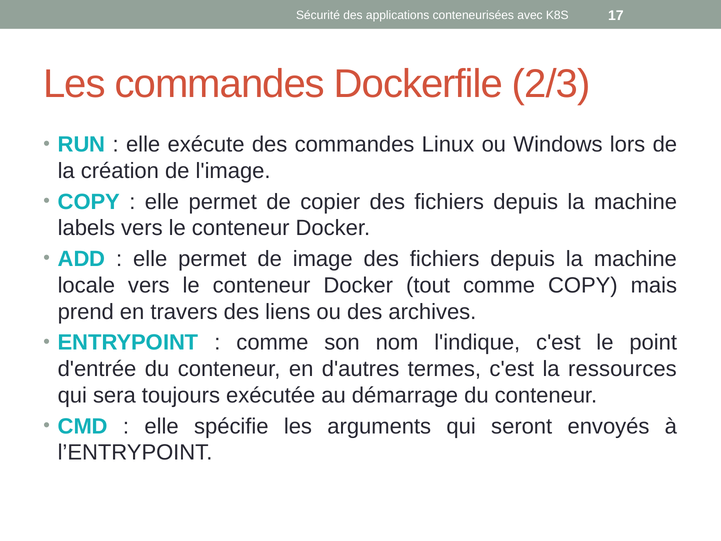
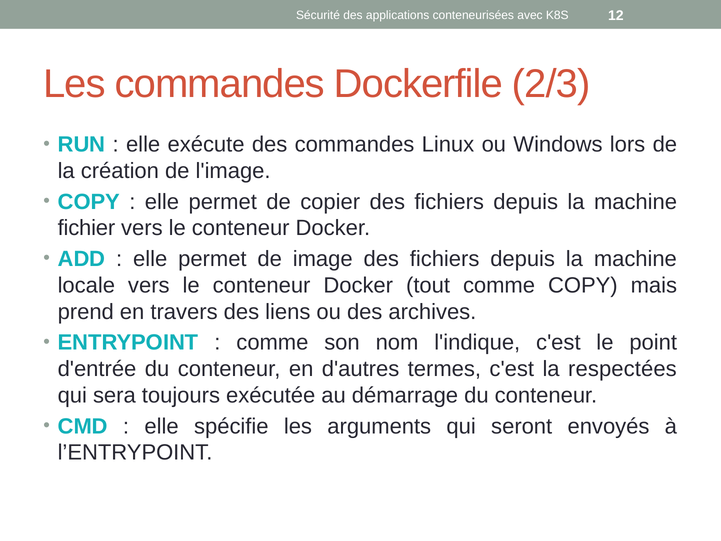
17: 17 -> 12
labels: labels -> fichier
ressources: ressources -> respectées
